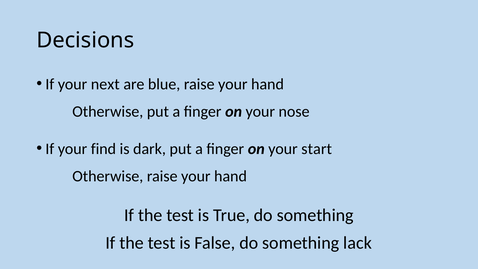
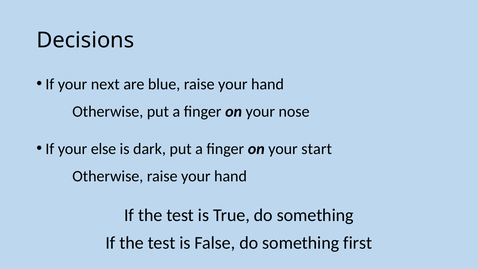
find: find -> else
lack: lack -> first
